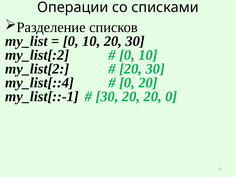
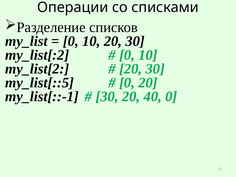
my_list[::4: my_list[::4 -> my_list[::5
20 20: 20 -> 40
